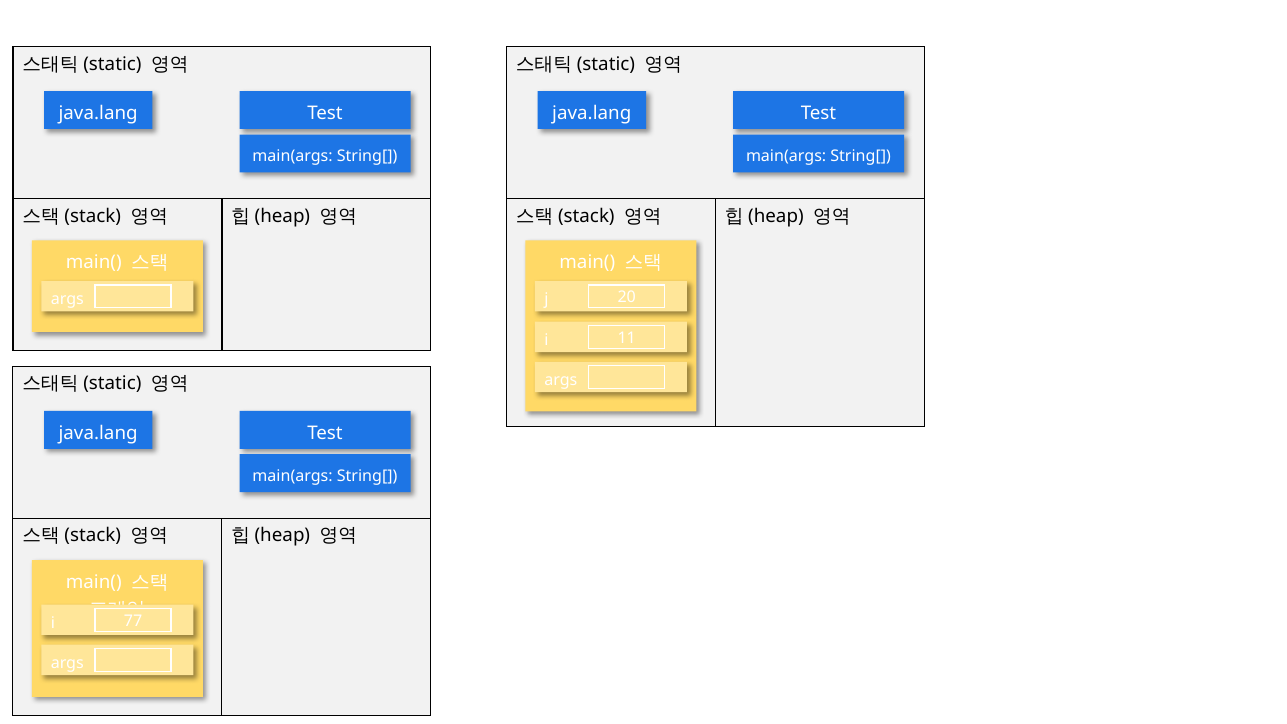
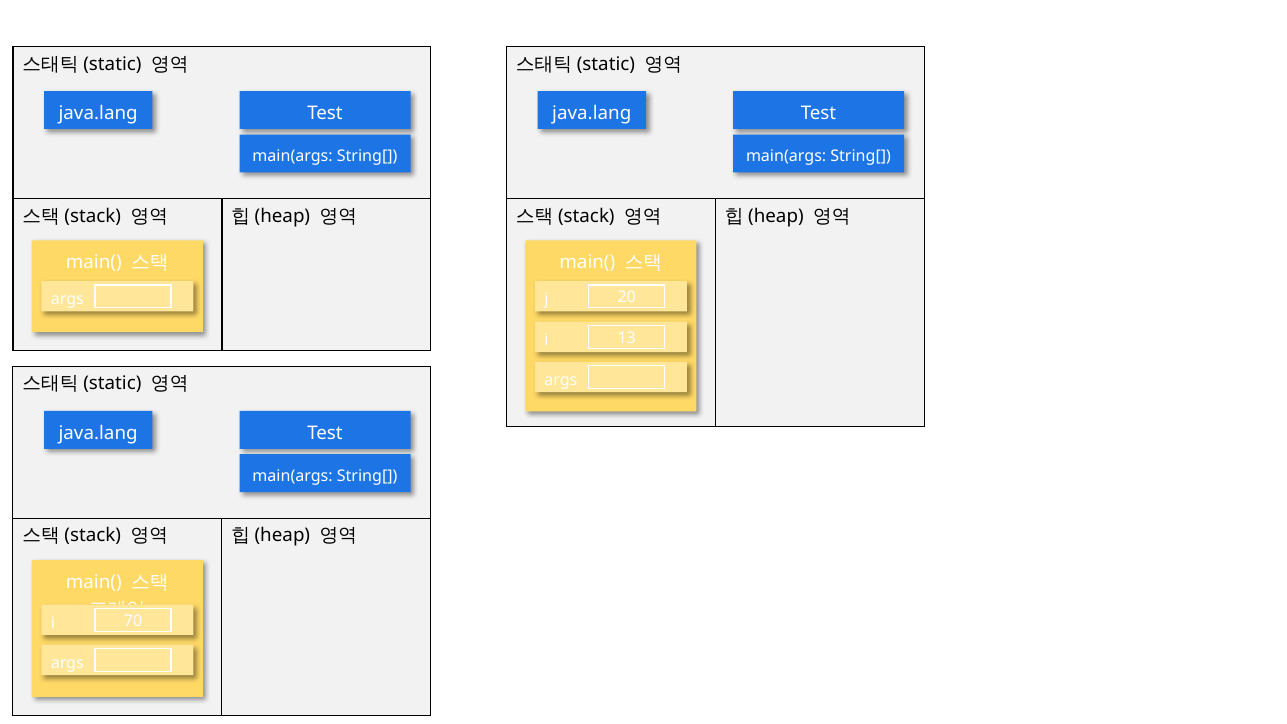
11: 11 -> 13
77: 77 -> 70
